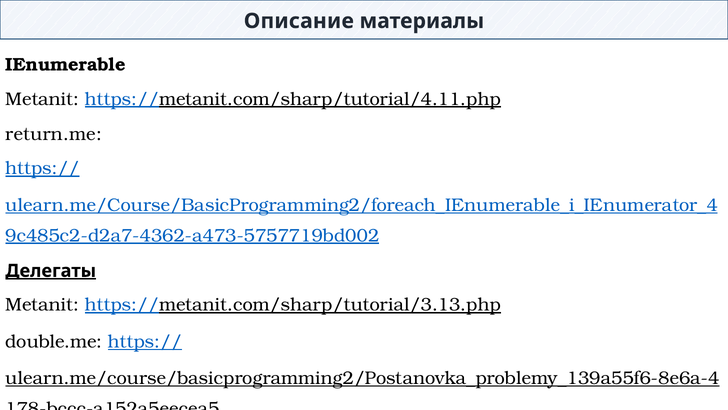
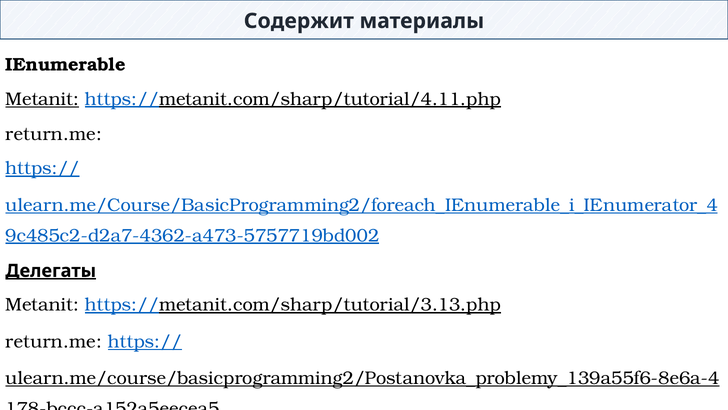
Описание: Описание -> Содержит
Metanit at (42, 99) underline: none -> present
double.me at (54, 341): double.me -> return.me
